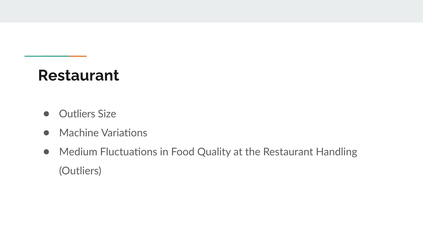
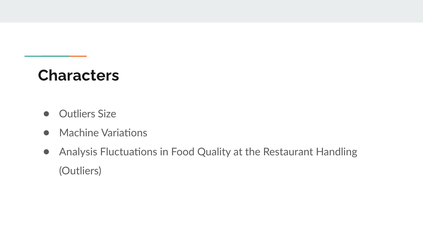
Restaurant at (79, 75): Restaurant -> Characters
Medium: Medium -> Analysis
